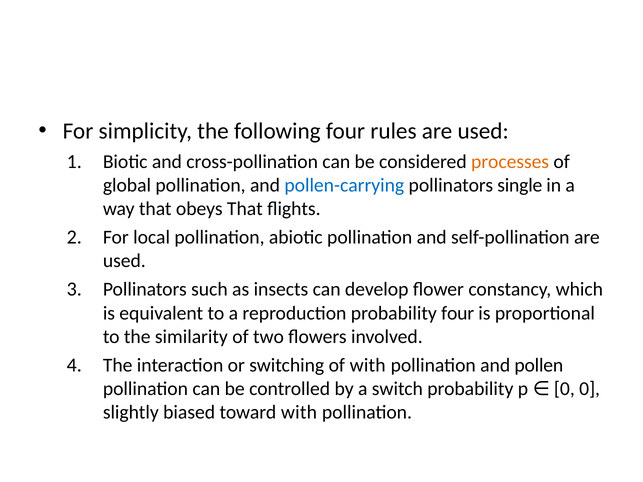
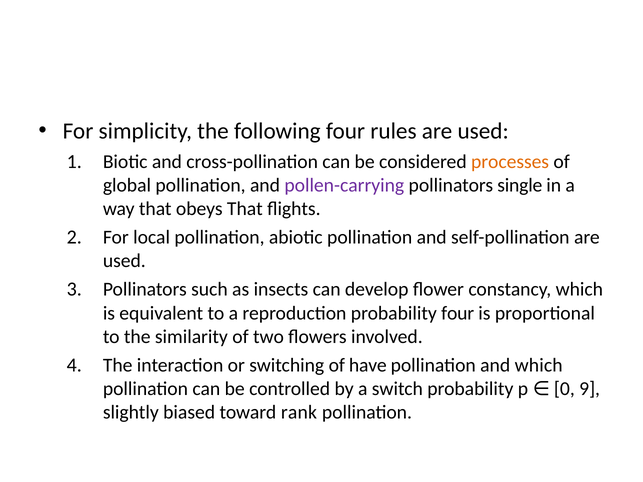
pollen-carrying colour: blue -> purple
of with: with -> have
and pollen: pollen -> which
0 0: 0 -> 9
toward with: with -> rank
